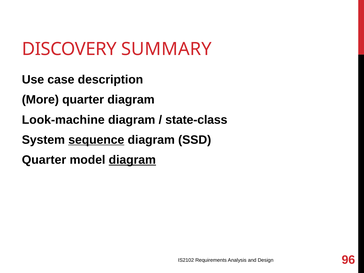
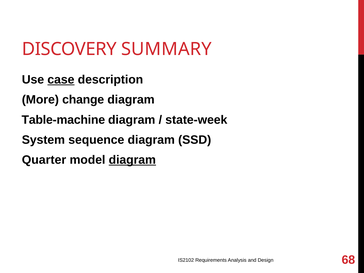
case underline: none -> present
More quarter: quarter -> change
Look-machine: Look-machine -> Table-machine
state-class: state-class -> state-week
sequence underline: present -> none
96: 96 -> 68
